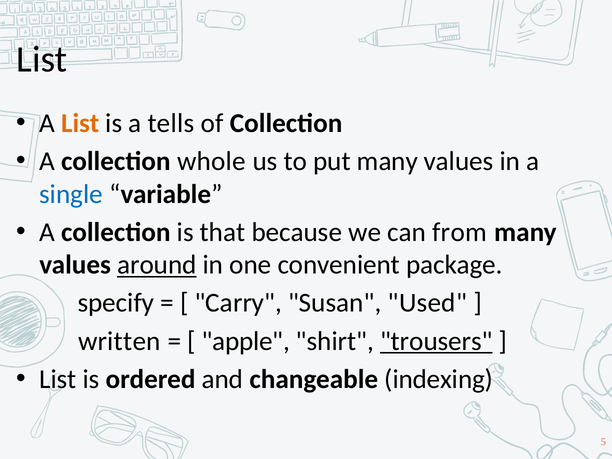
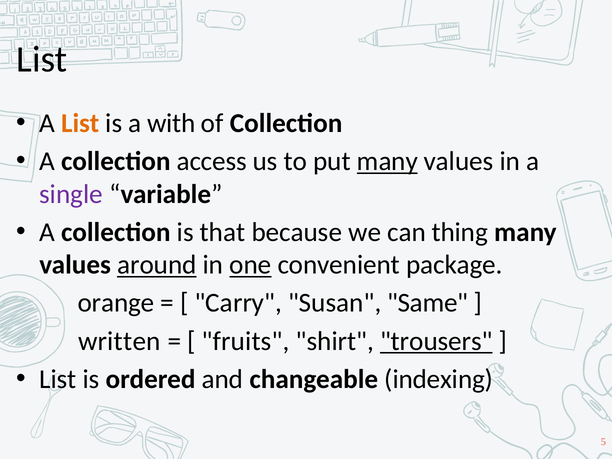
tells: tells -> with
whole: whole -> access
many at (387, 161) underline: none -> present
single colour: blue -> purple
from: from -> thing
one underline: none -> present
specify: specify -> orange
Used: Used -> Same
apple: apple -> fruits
